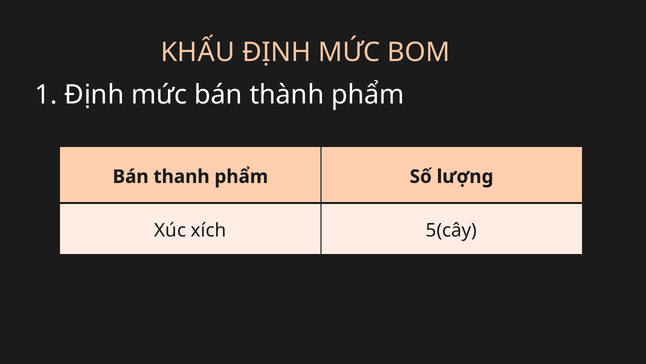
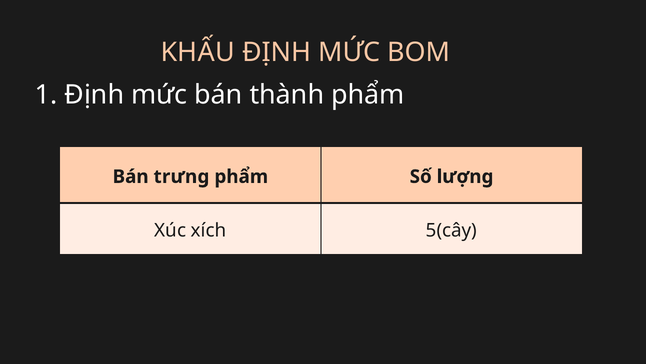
thanh: thanh -> trưng
